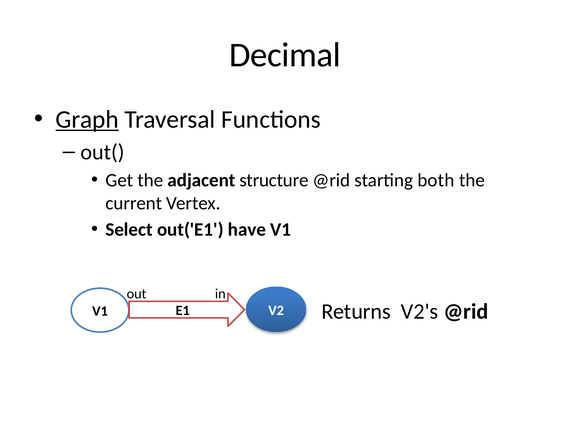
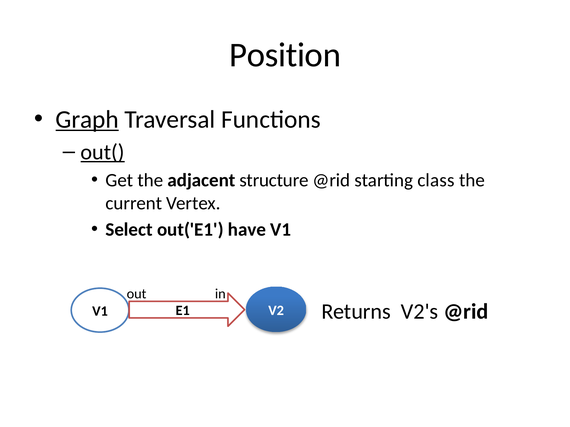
Decimal: Decimal -> Position
out( underline: none -> present
both: both -> class
